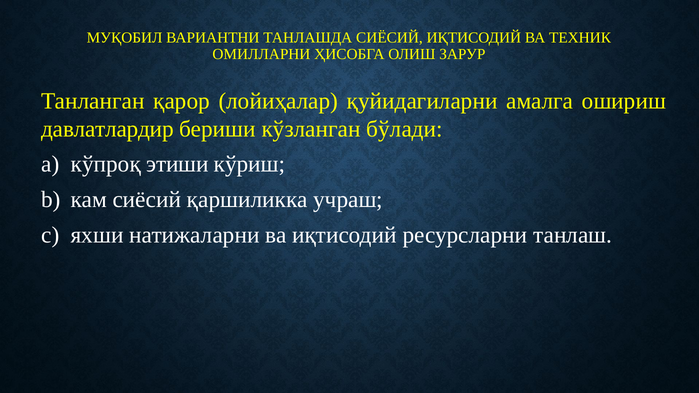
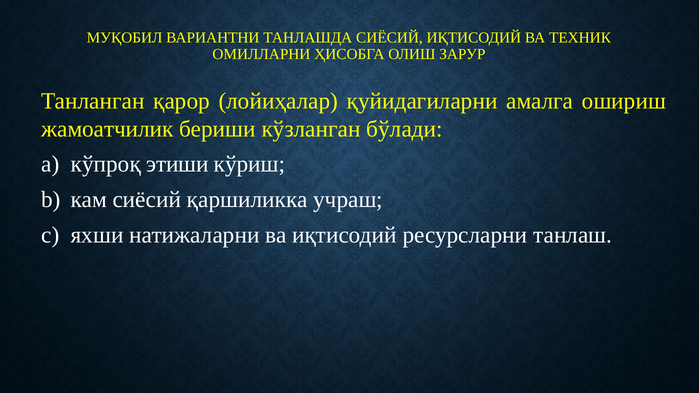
давлатлардир: давлатлардир -> жамоатчилик
